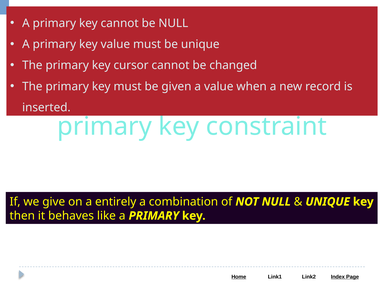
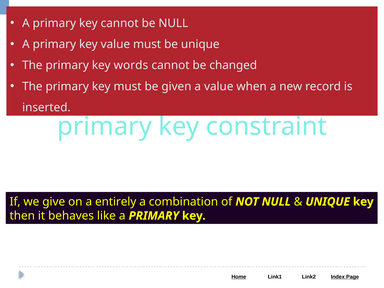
cursor: cursor -> words
